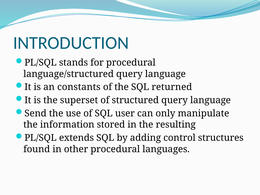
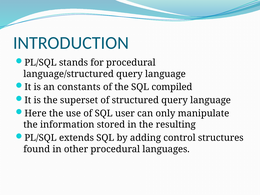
returned: returned -> compiled
Send: Send -> Here
